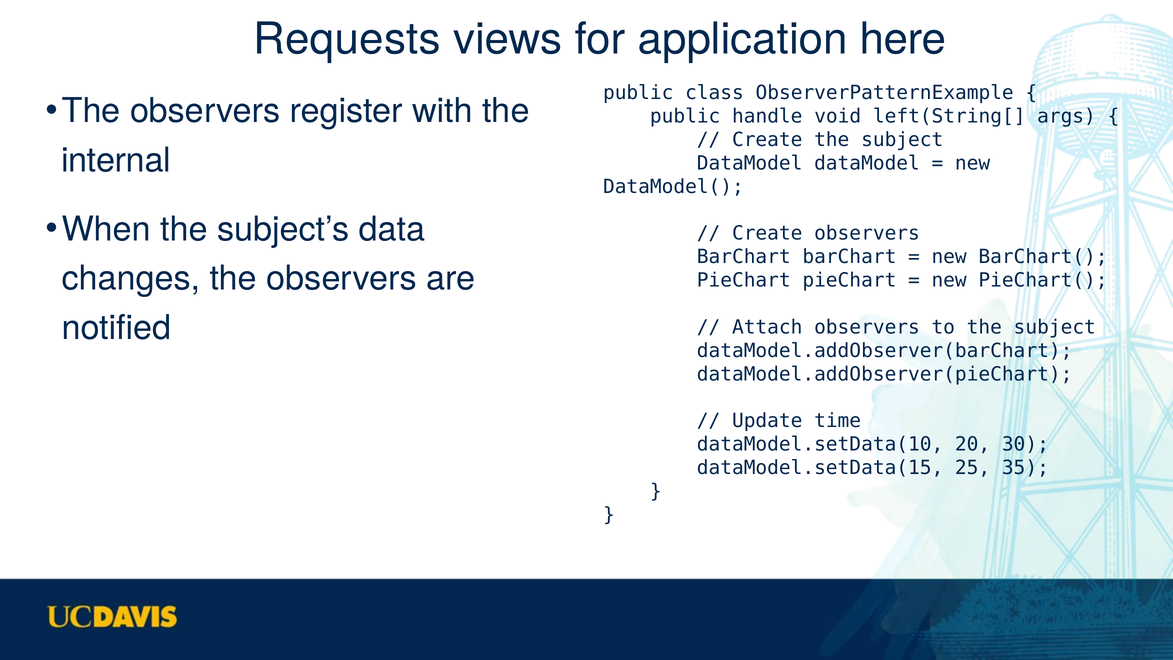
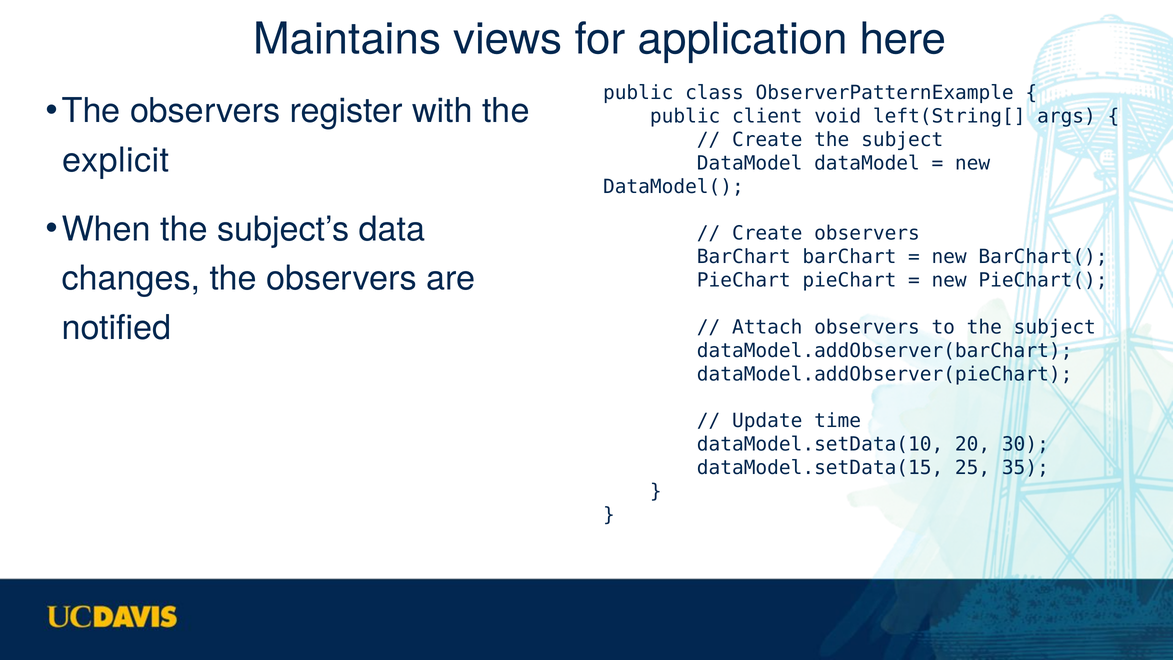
Requests: Requests -> Maintains
handle: handle -> client
internal: internal -> explicit
